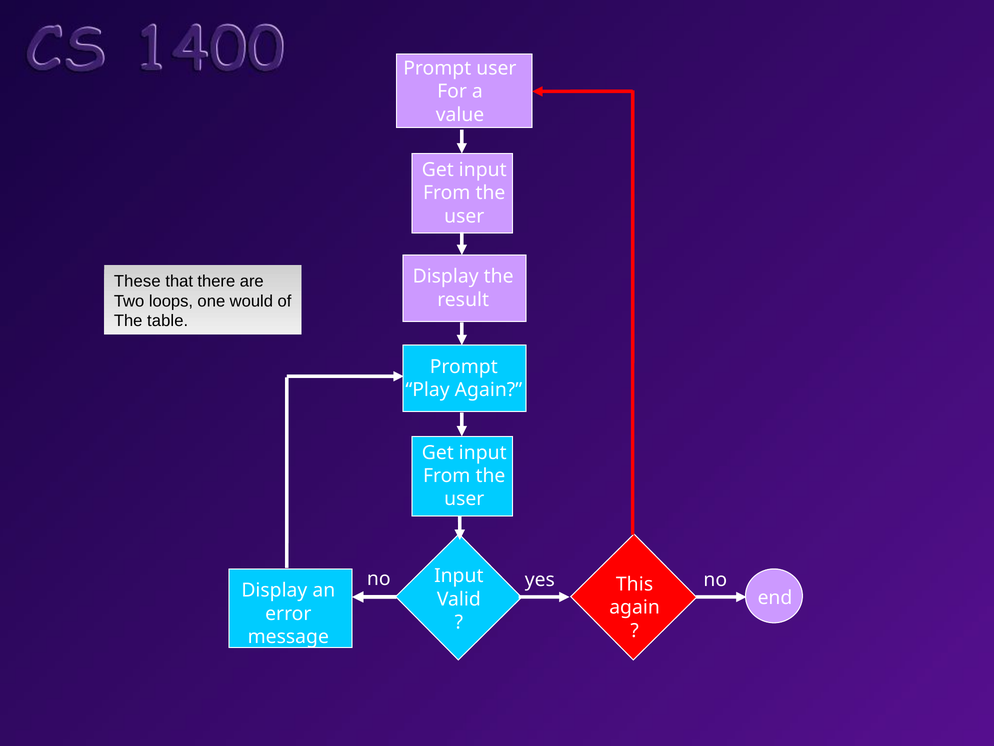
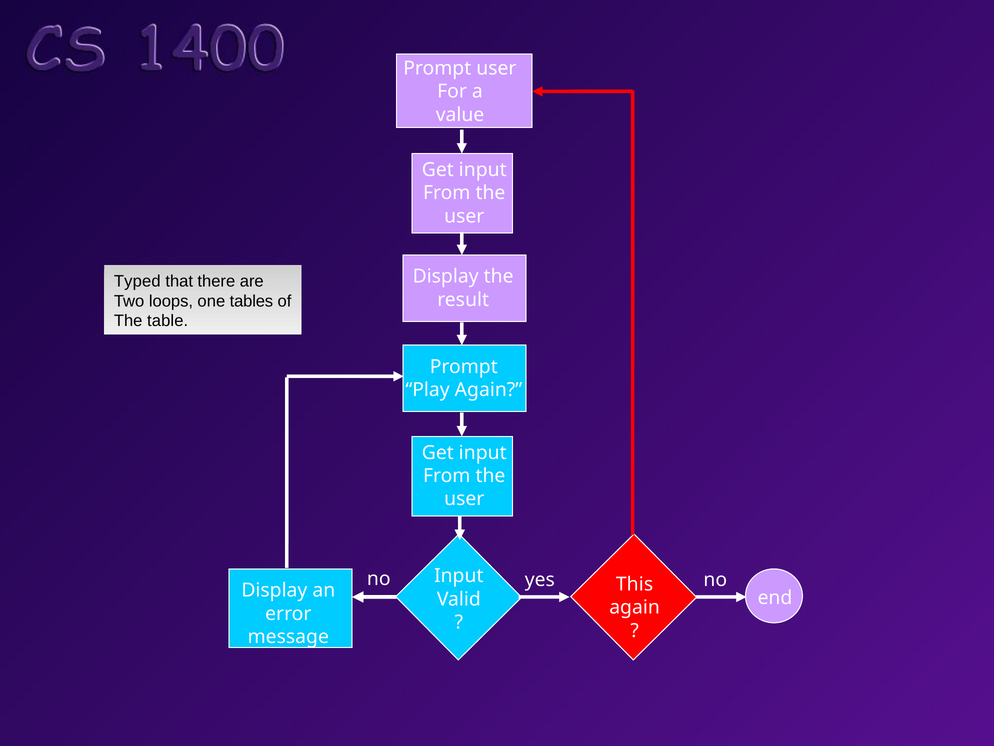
These: These -> Typed
would: would -> tables
